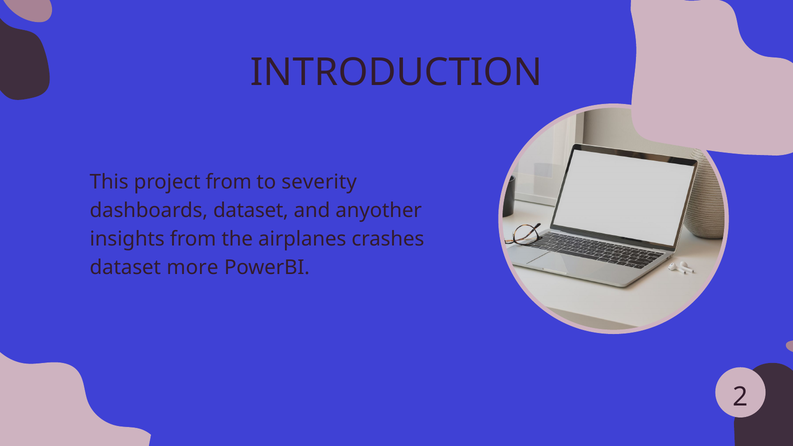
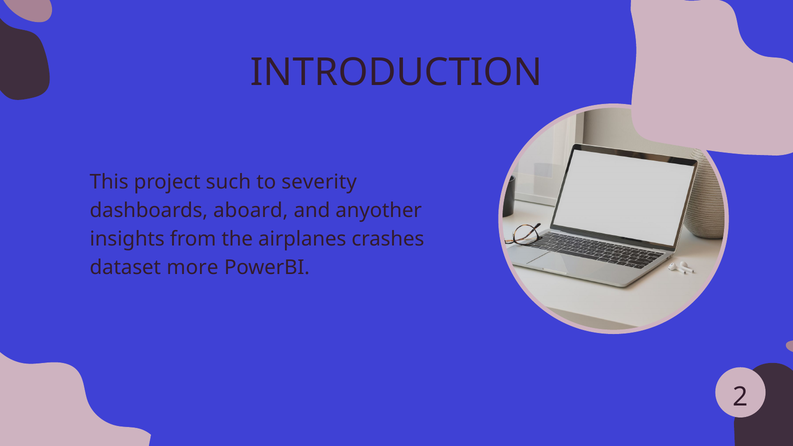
project from: from -> such
dashboards dataset: dataset -> aboard
